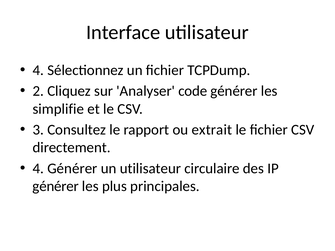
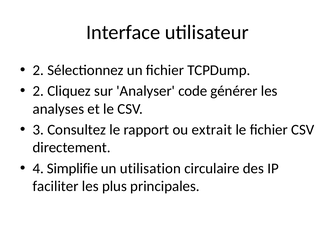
4 at (38, 70): 4 -> 2
simplifie: simplifie -> analyses
4 Générer: Générer -> Simplifie
un utilisateur: utilisateur -> utilisation
générer at (56, 186): générer -> faciliter
